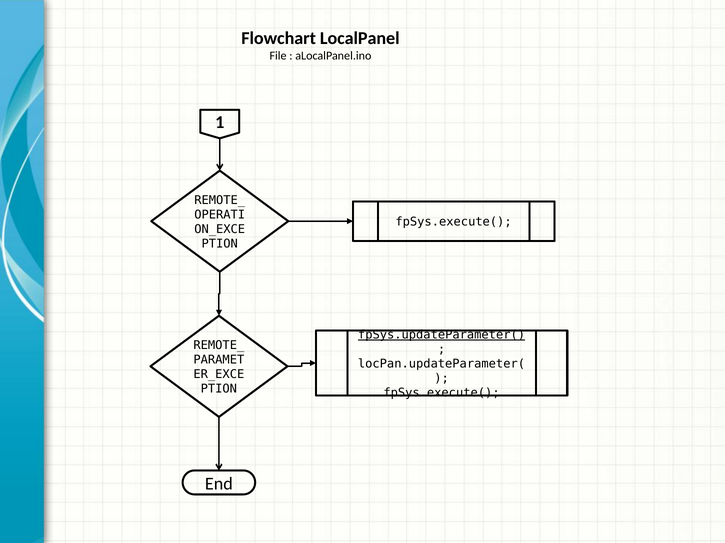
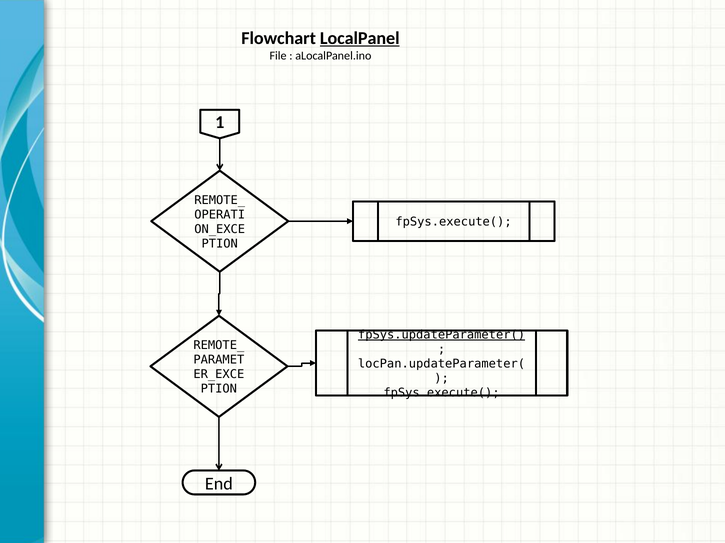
LocalPanel underline: none -> present
